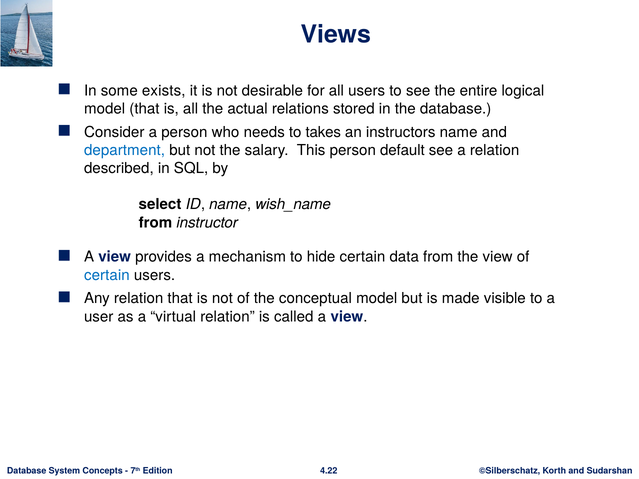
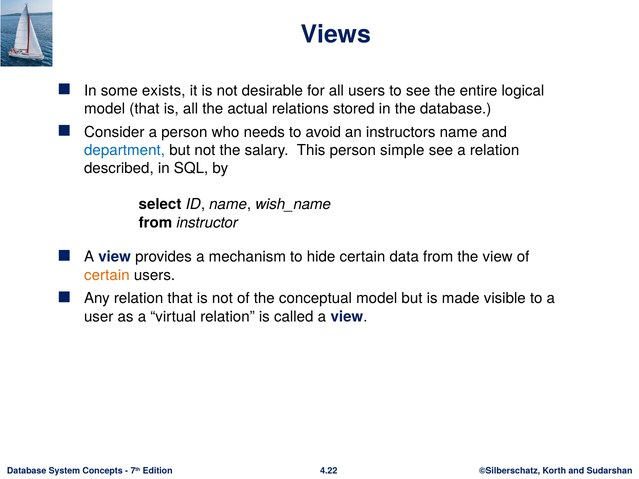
takes: takes -> avoid
default: default -> simple
certain at (107, 275) colour: blue -> orange
